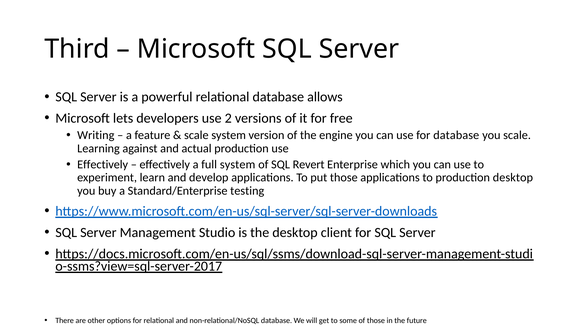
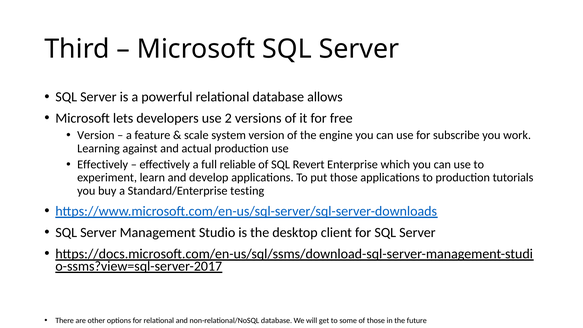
Writing at (96, 135): Writing -> Version
for database: database -> subscribe
you scale: scale -> work
full system: system -> reliable
production desktop: desktop -> tutorials
